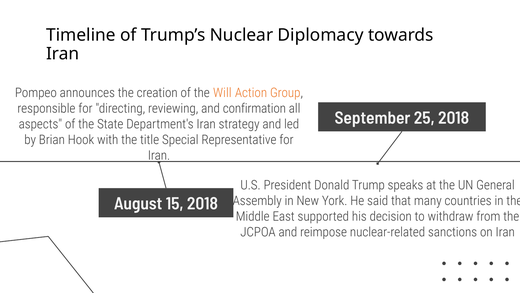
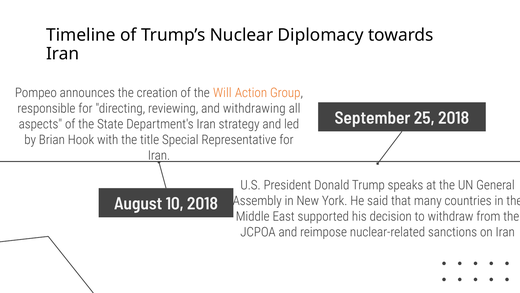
confirmation: confirmation -> withdrawing
15: 15 -> 10
